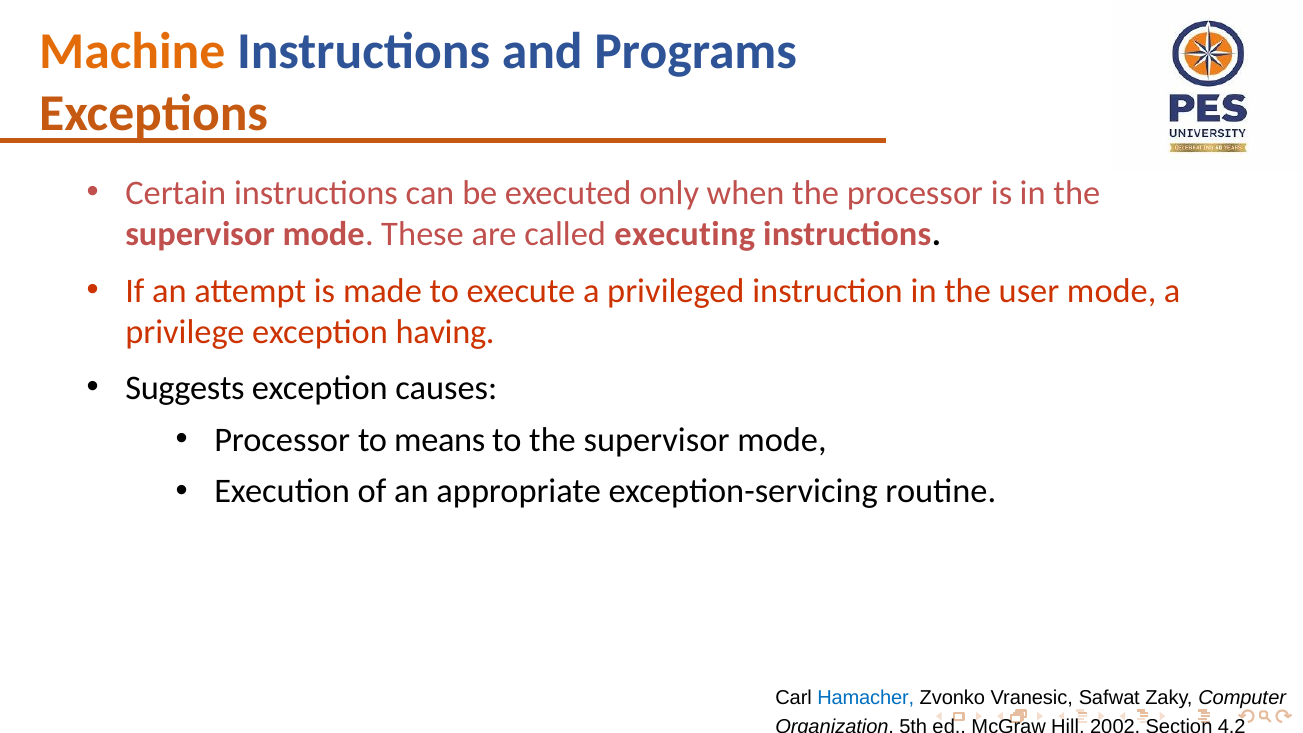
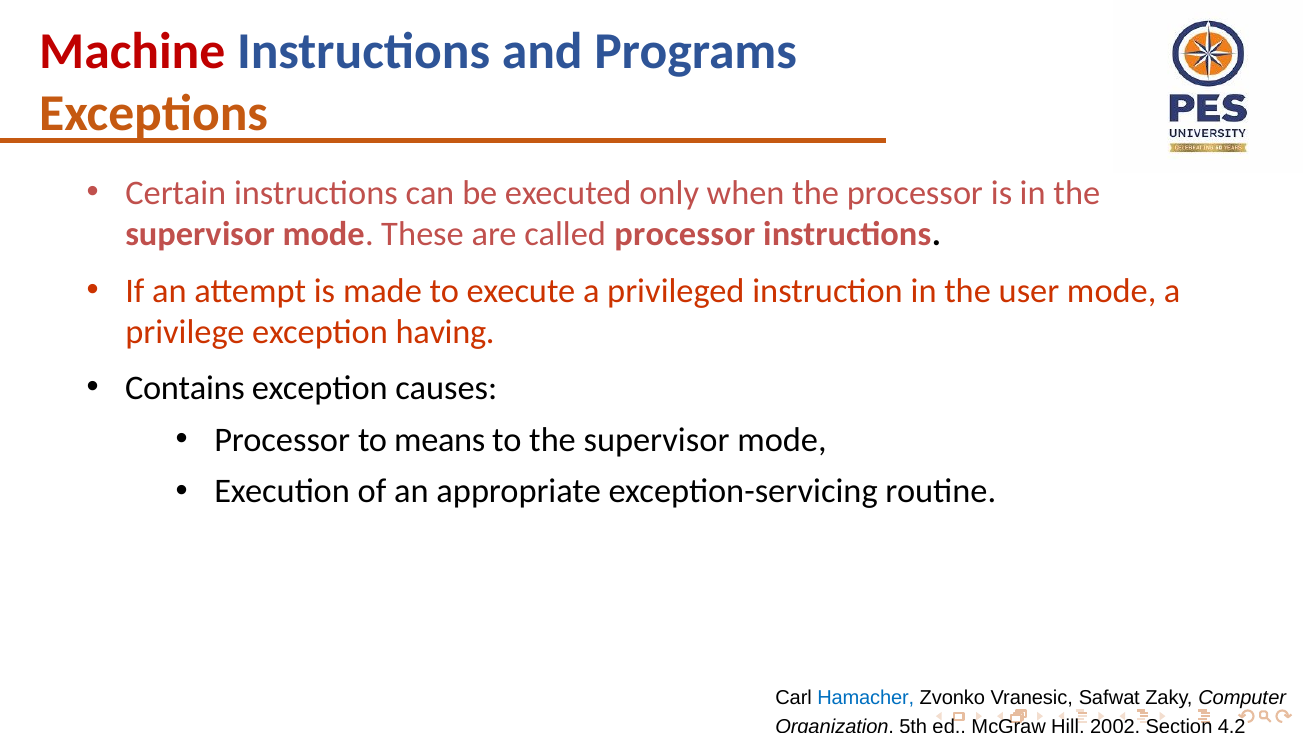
Machine colour: orange -> red
called executing: executing -> processor
Suggests: Suggests -> Contains
